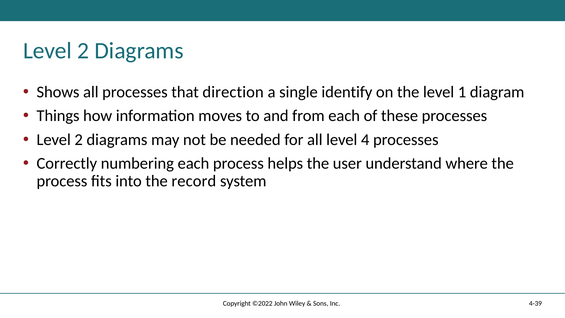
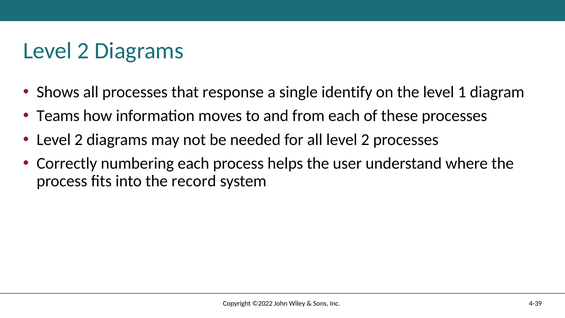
direction: direction -> response
Things: Things -> Teams
all level 4: 4 -> 2
